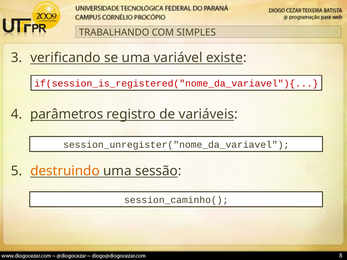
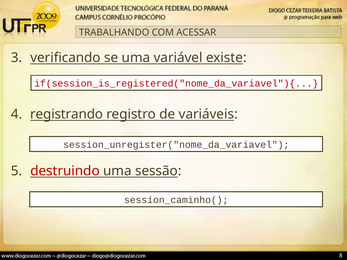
SIMPLES: SIMPLES -> ACESSAR
parâmetros: parâmetros -> registrando
destruindo colour: orange -> red
